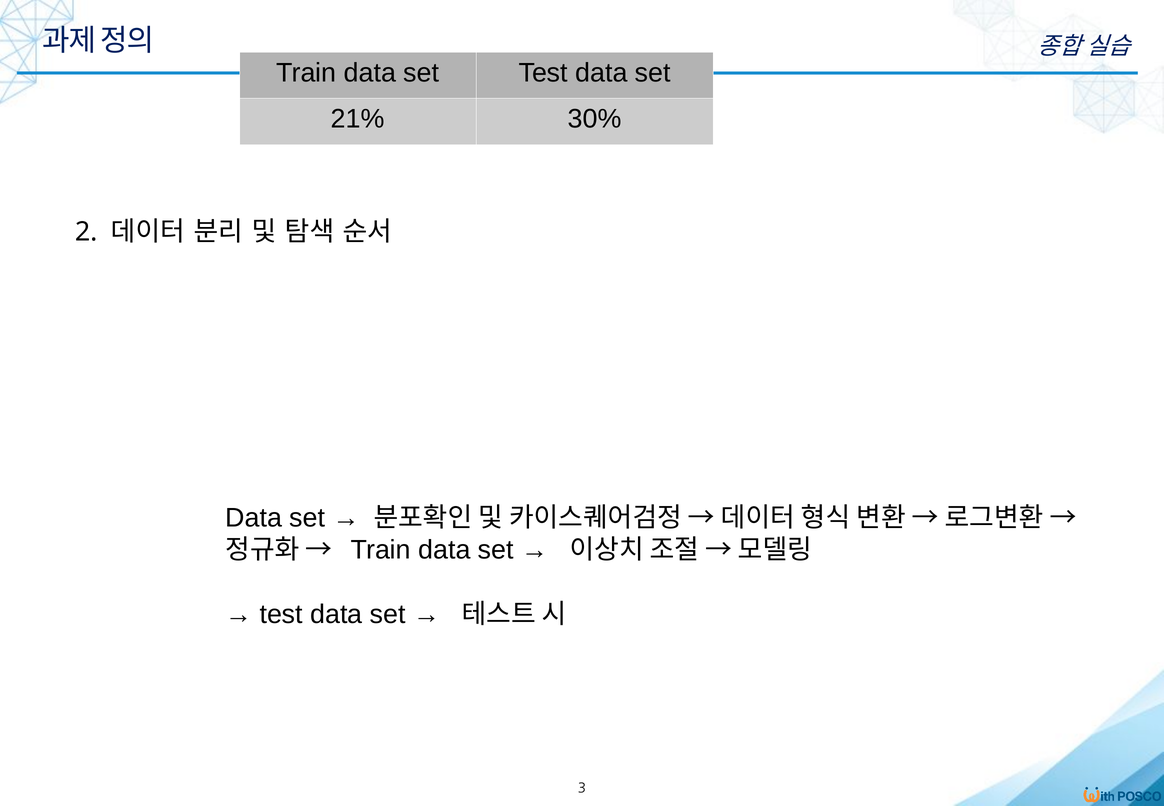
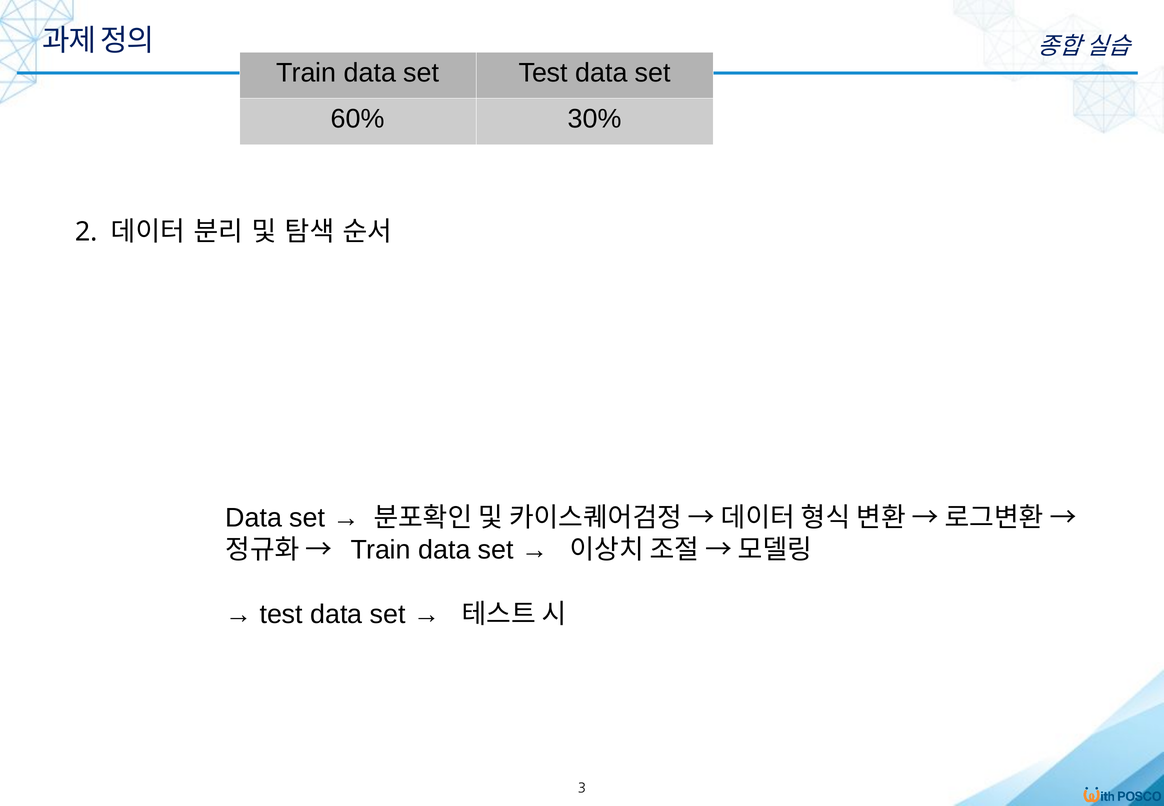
21%: 21% -> 60%
